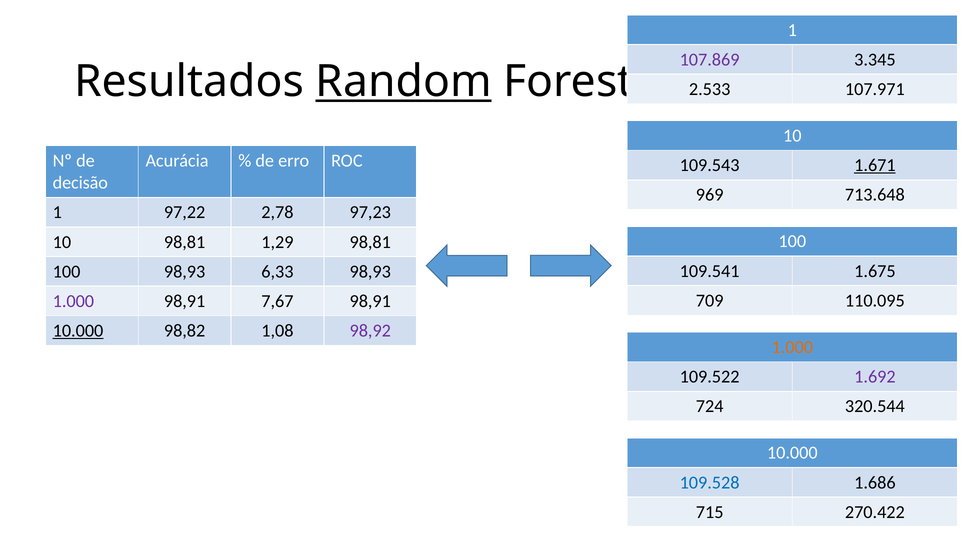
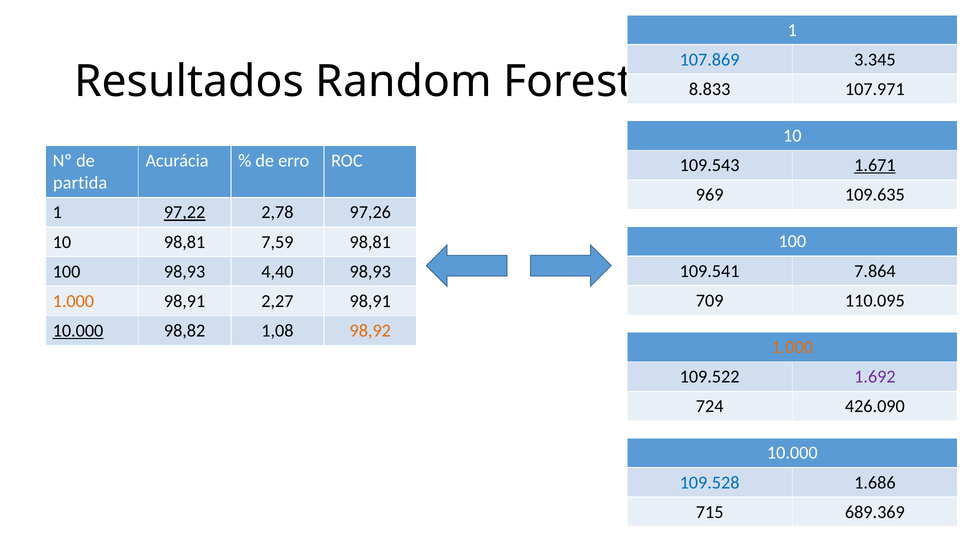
107.869 colour: purple -> blue
Random underline: present -> none
2.533: 2.533 -> 8.833
decisão: decisão -> partida
713.648: 713.648 -> 109.635
97,22 underline: none -> present
97,23: 97,23 -> 97,26
1,29: 1,29 -> 7,59
1.675: 1.675 -> 7.864
6,33: 6,33 -> 4,40
1.000 at (73, 301) colour: purple -> orange
7,67: 7,67 -> 2,27
98,92 colour: purple -> orange
320.544: 320.544 -> 426.090
270.422: 270.422 -> 689.369
